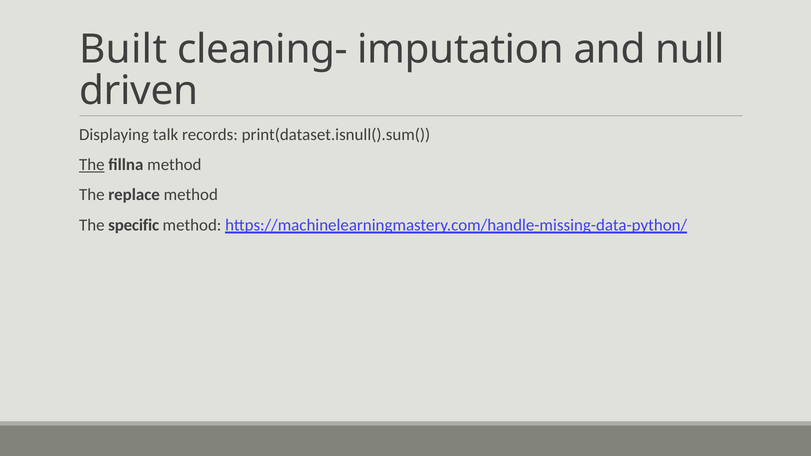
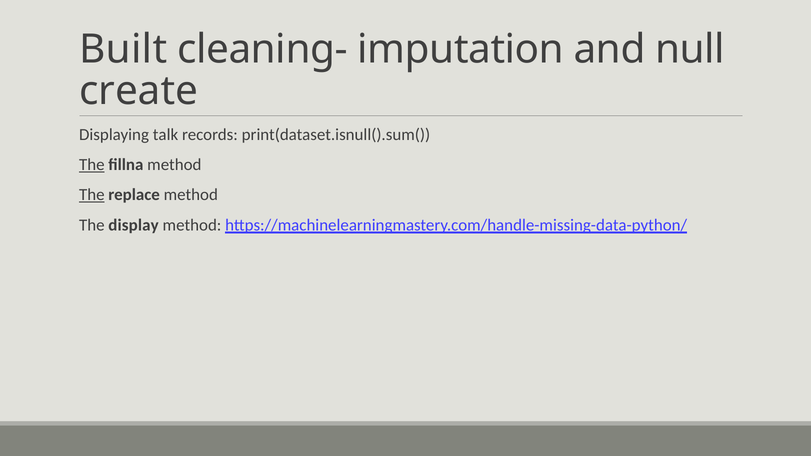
driven: driven -> create
The at (92, 195) underline: none -> present
specific: specific -> display
